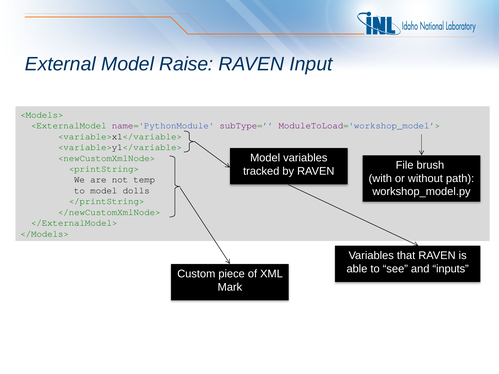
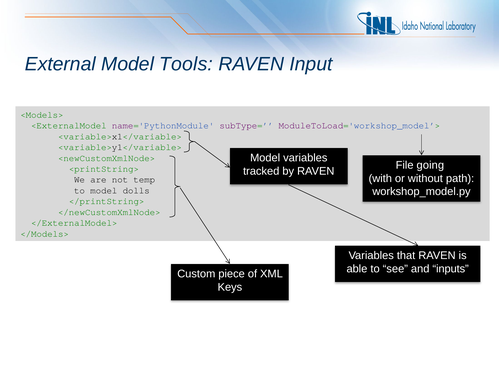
Raise: Raise -> Tools
brush: brush -> going
Mark: Mark -> Keys
